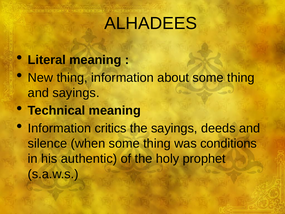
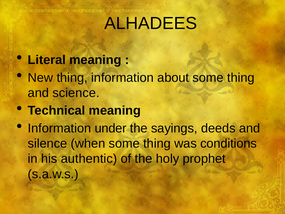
and sayings: sayings -> science
critics: critics -> under
